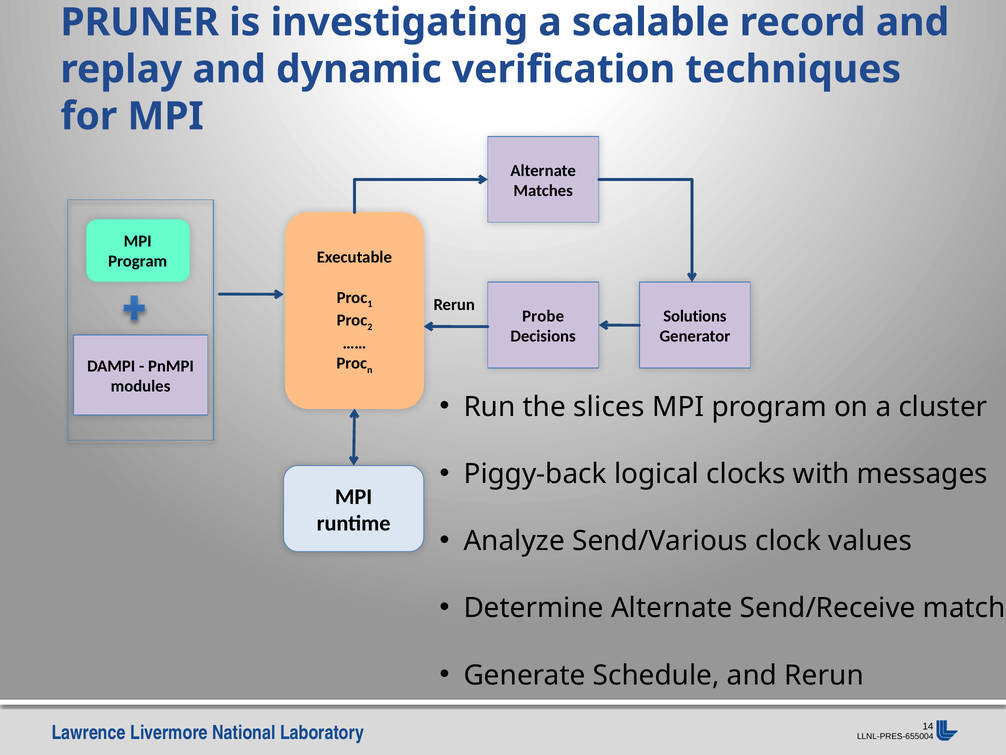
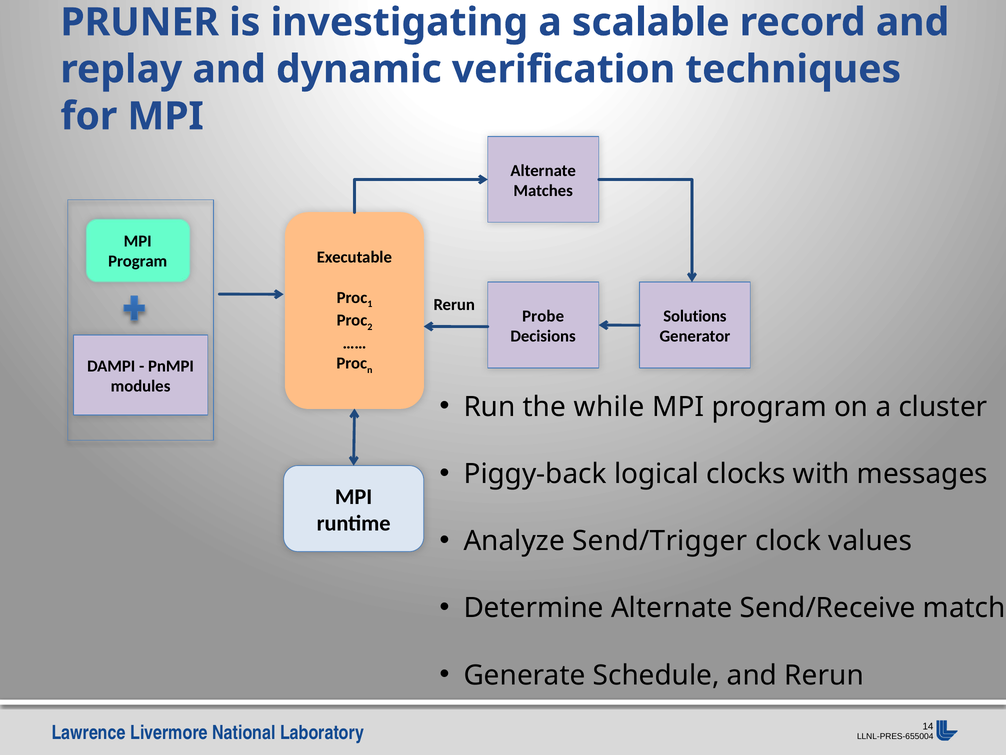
slices: slices -> while
Send/Various: Send/Various -> Send/Trigger
